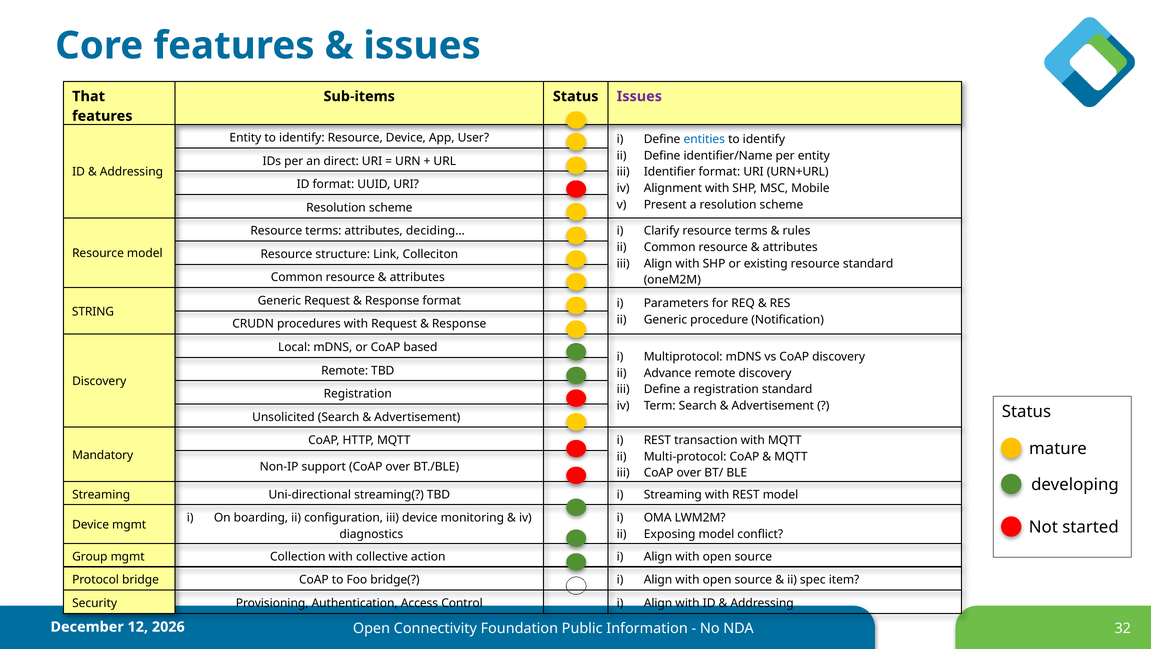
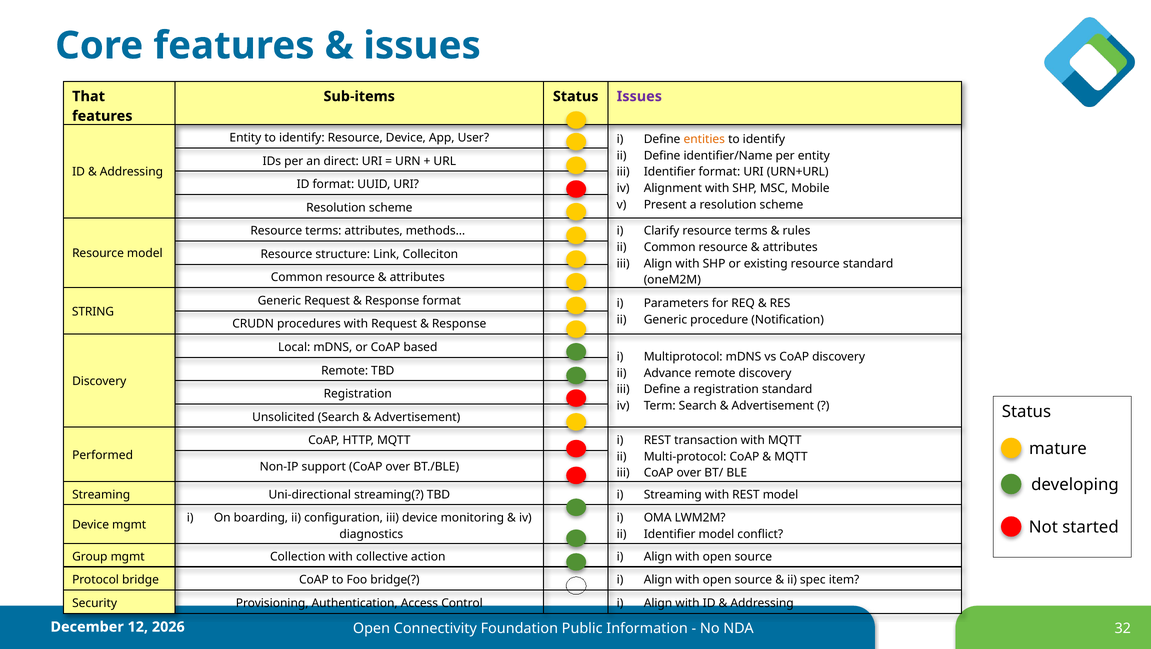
entities colour: blue -> orange
deciding…: deciding… -> methods…
Mandatory: Mandatory -> Performed
ii Exposing: Exposing -> Identifier
